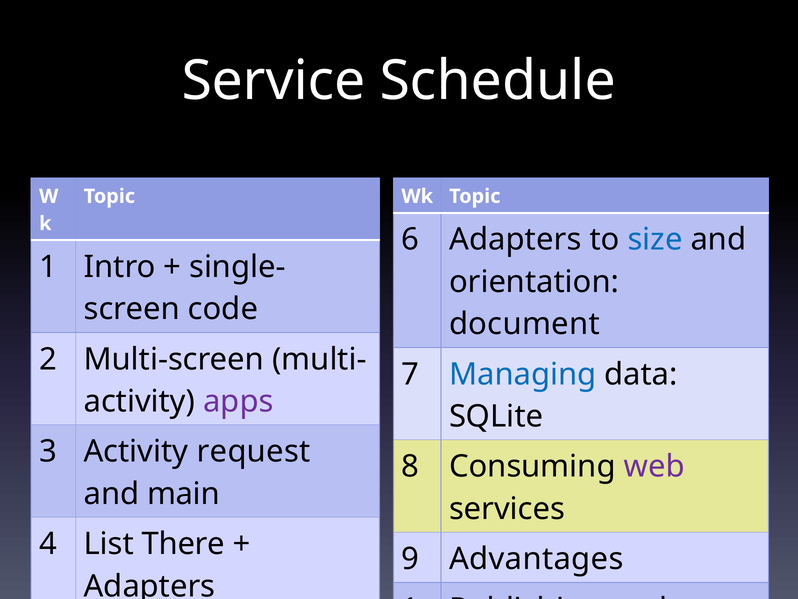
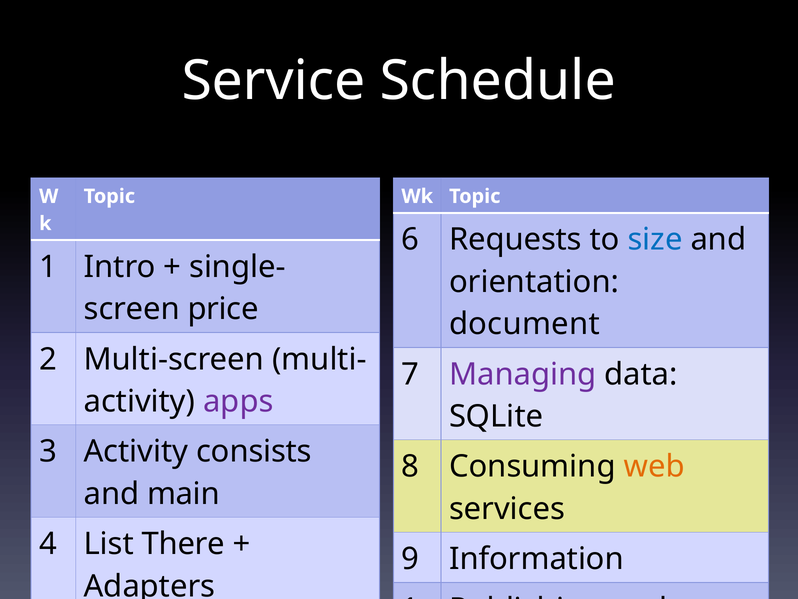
6 Adapters: Adapters -> Requests
code: code -> price
Managing colour: blue -> purple
request: request -> consists
web colour: purple -> orange
Advantages: Advantages -> Information
